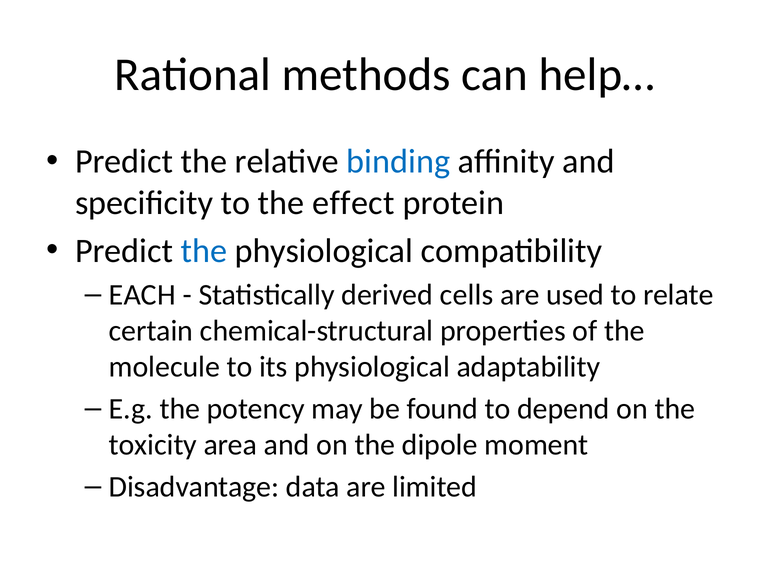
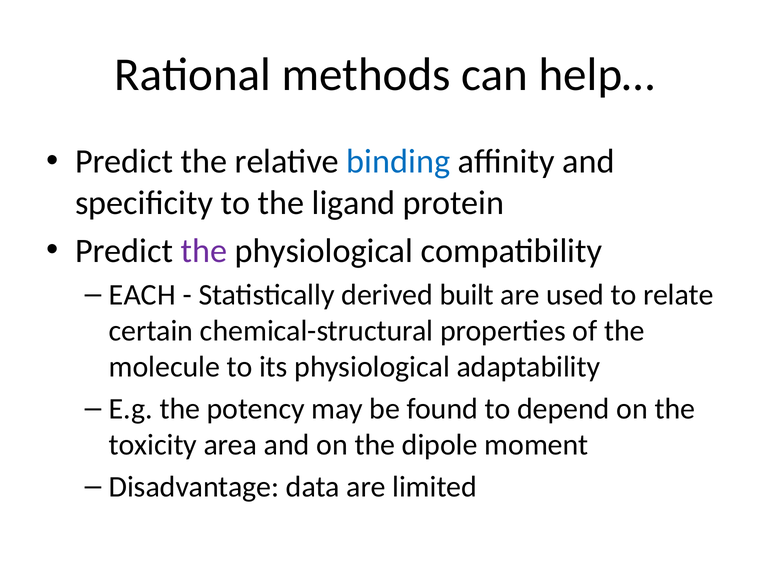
effect: effect -> ligand
the at (204, 251) colour: blue -> purple
cells: cells -> built
